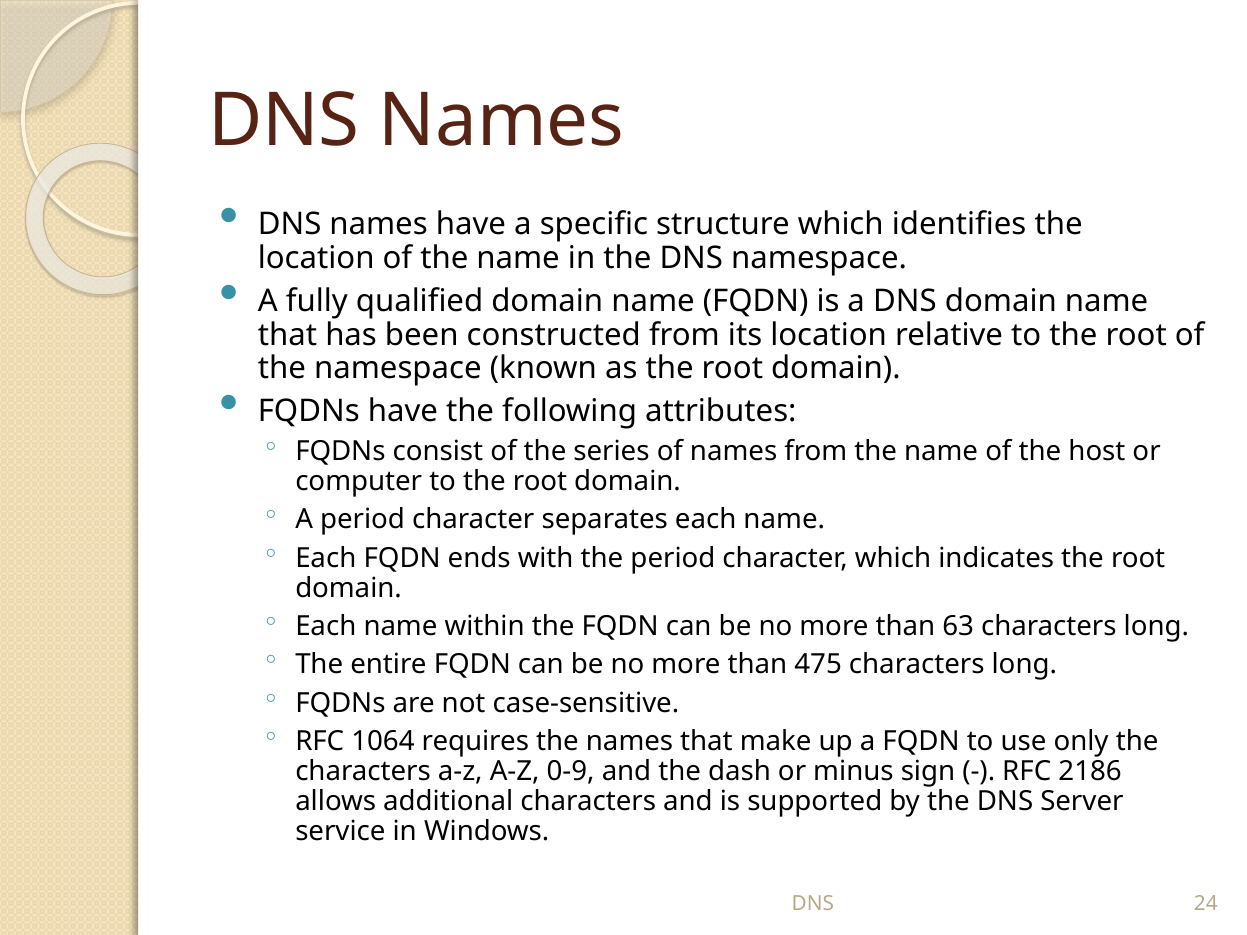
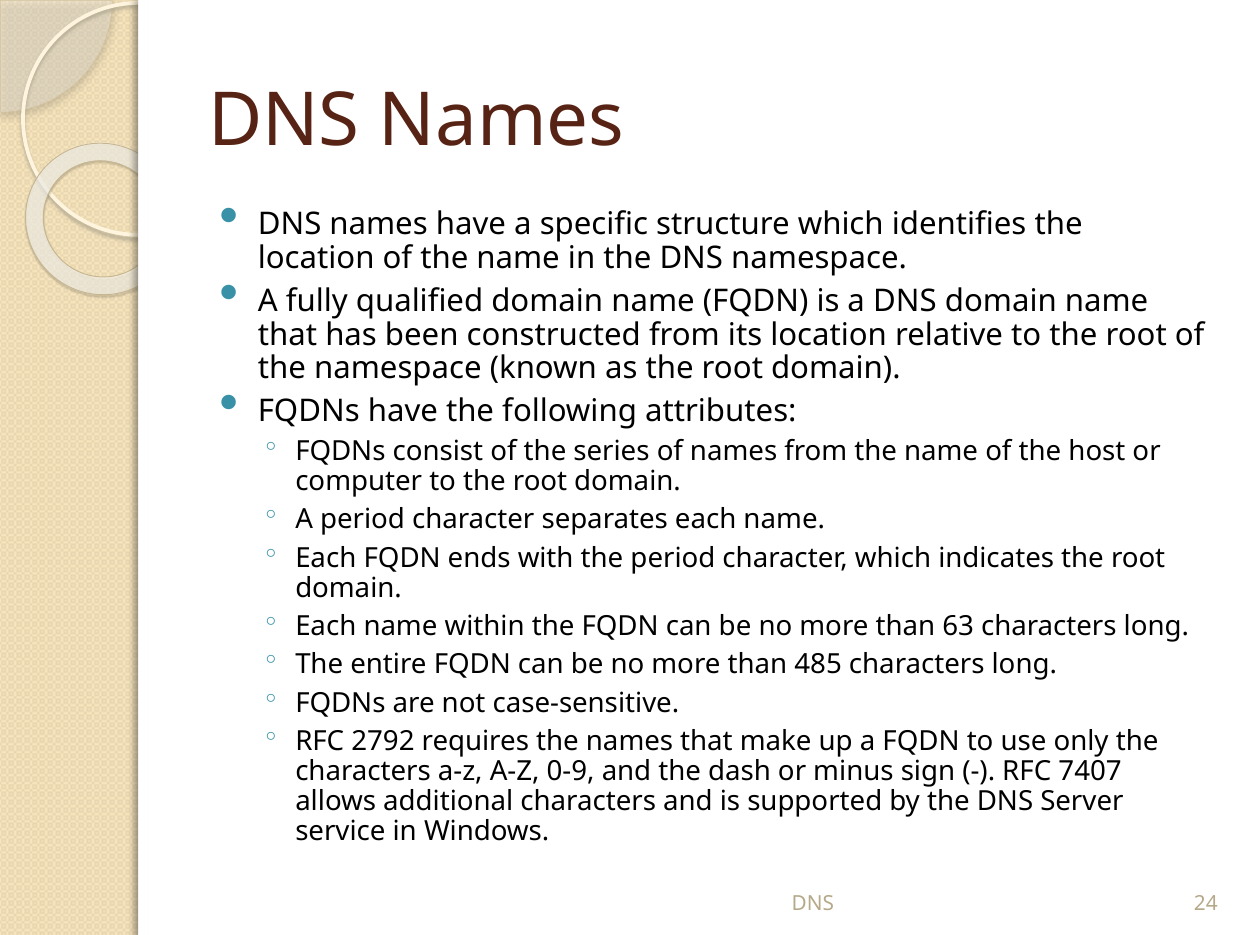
475: 475 -> 485
1064: 1064 -> 2792
2186: 2186 -> 7407
